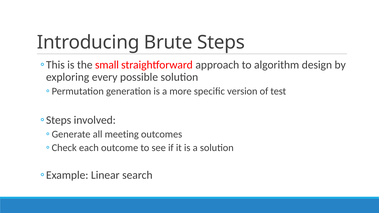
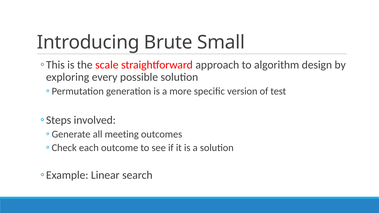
Steps: Steps -> Small
small: small -> scale
